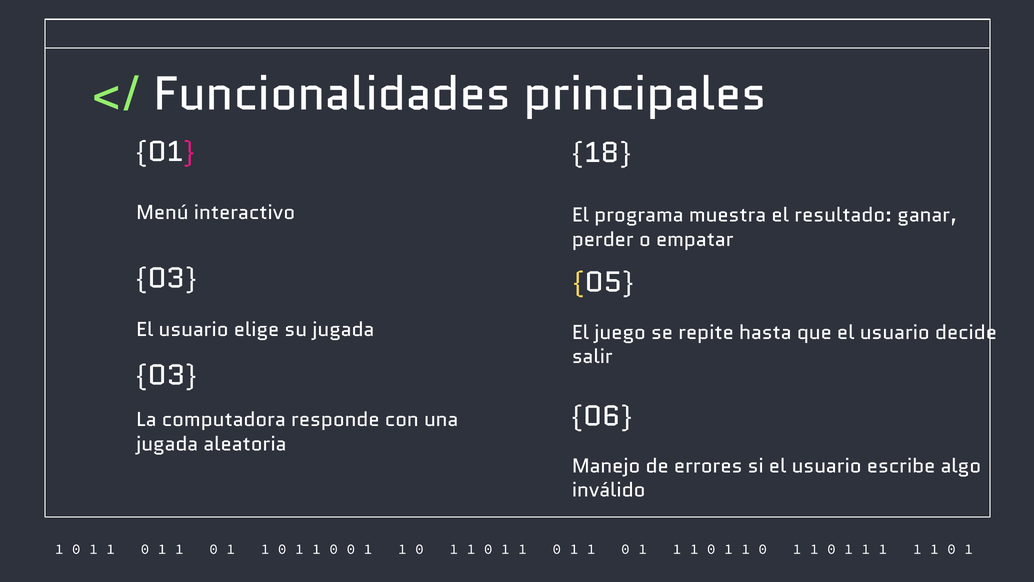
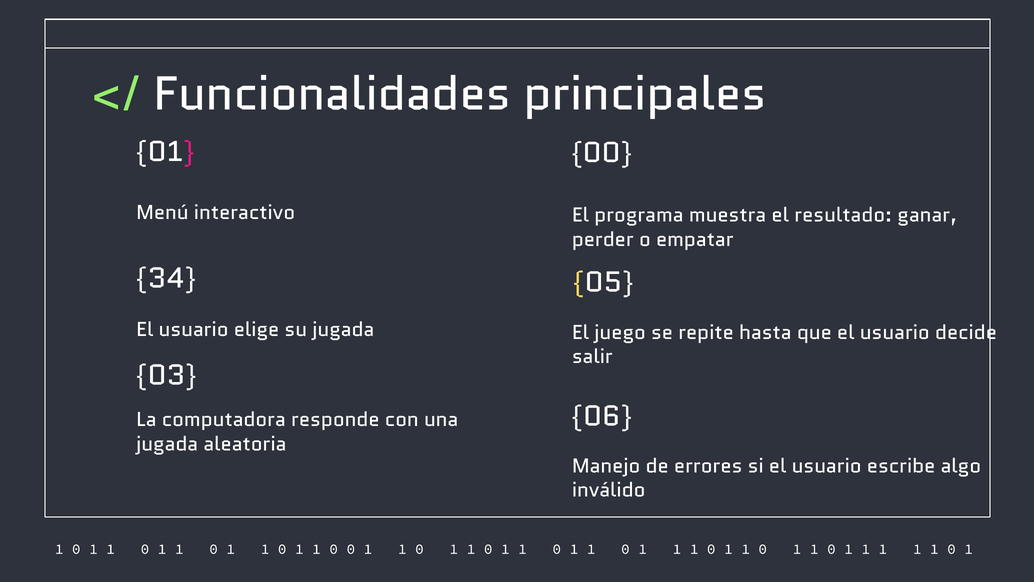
18: 18 -> 00
03 at (166, 278): 03 -> 34
